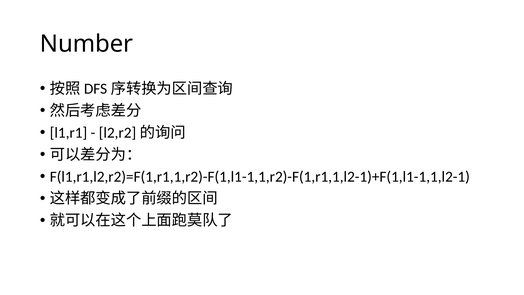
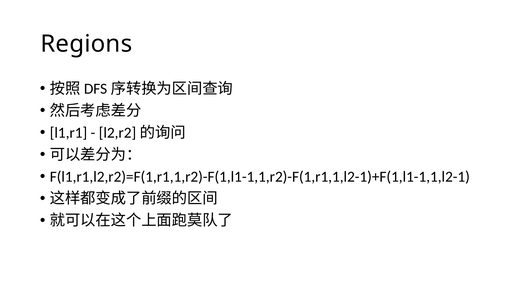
Number: Number -> Regions
